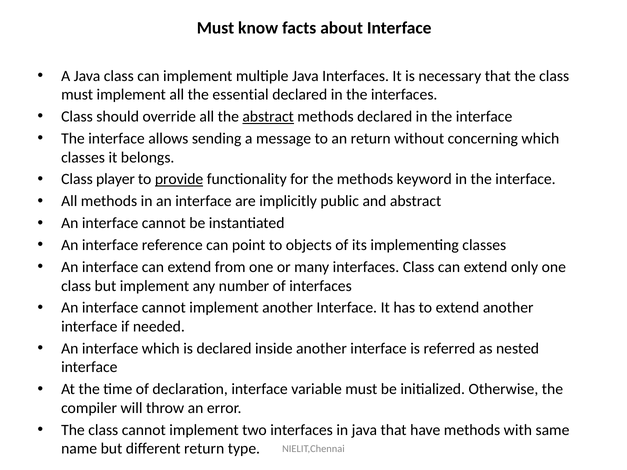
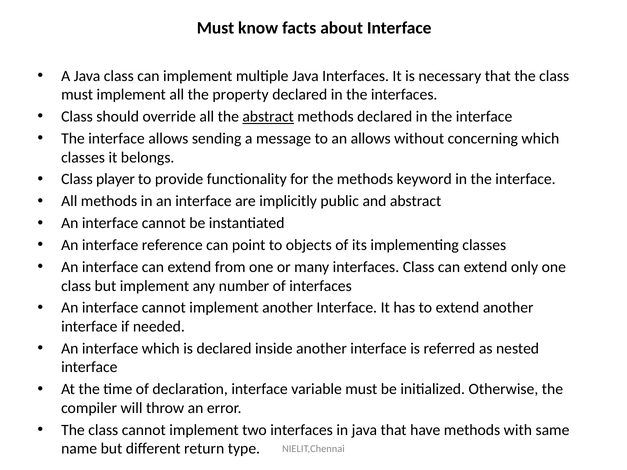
essential: essential -> property
an return: return -> allows
provide underline: present -> none
